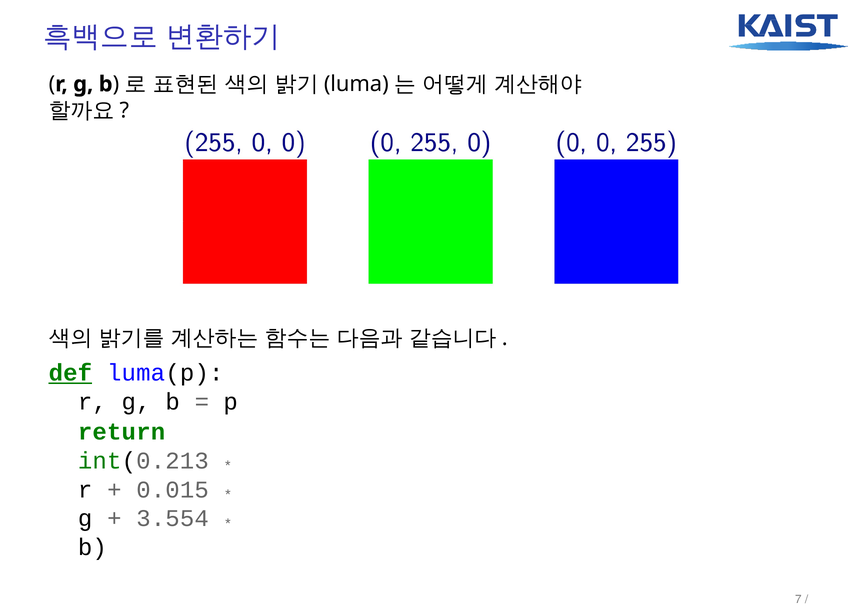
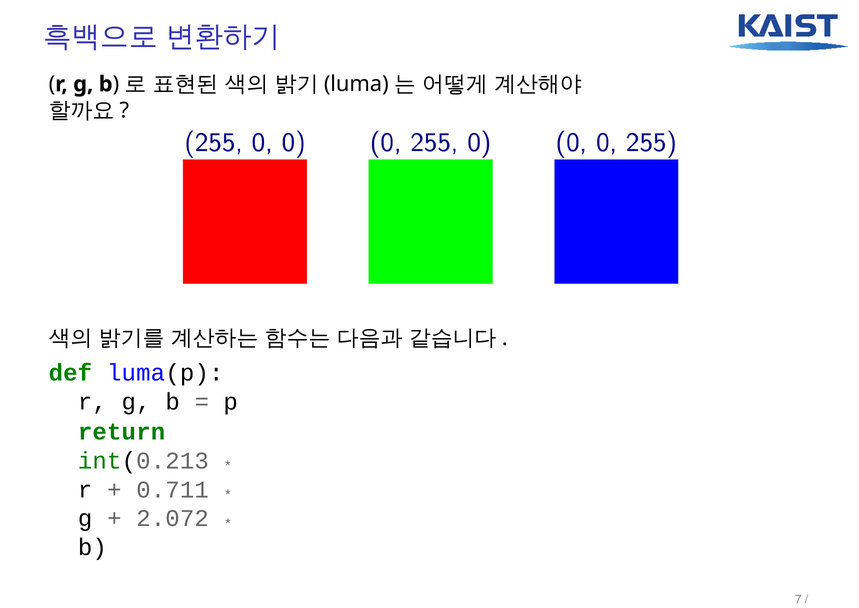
def underline: present -> none
0.015: 0.015 -> 0.711
3.554: 3.554 -> 2.072
